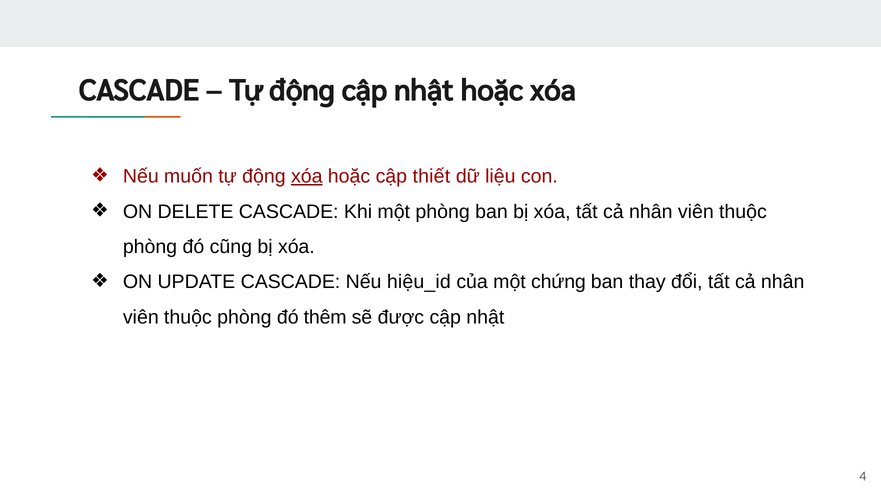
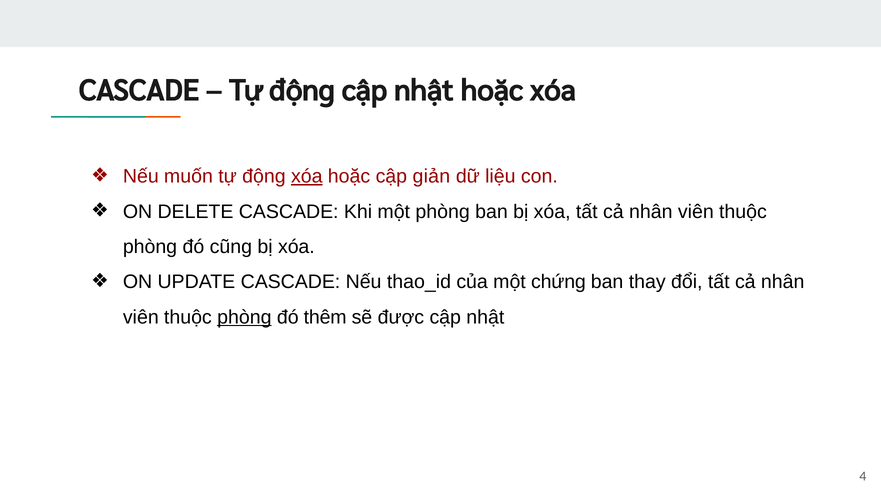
thiết: thiết -> giản
hiệu_id: hiệu_id -> thao_id
phòng at (244, 317) underline: none -> present
